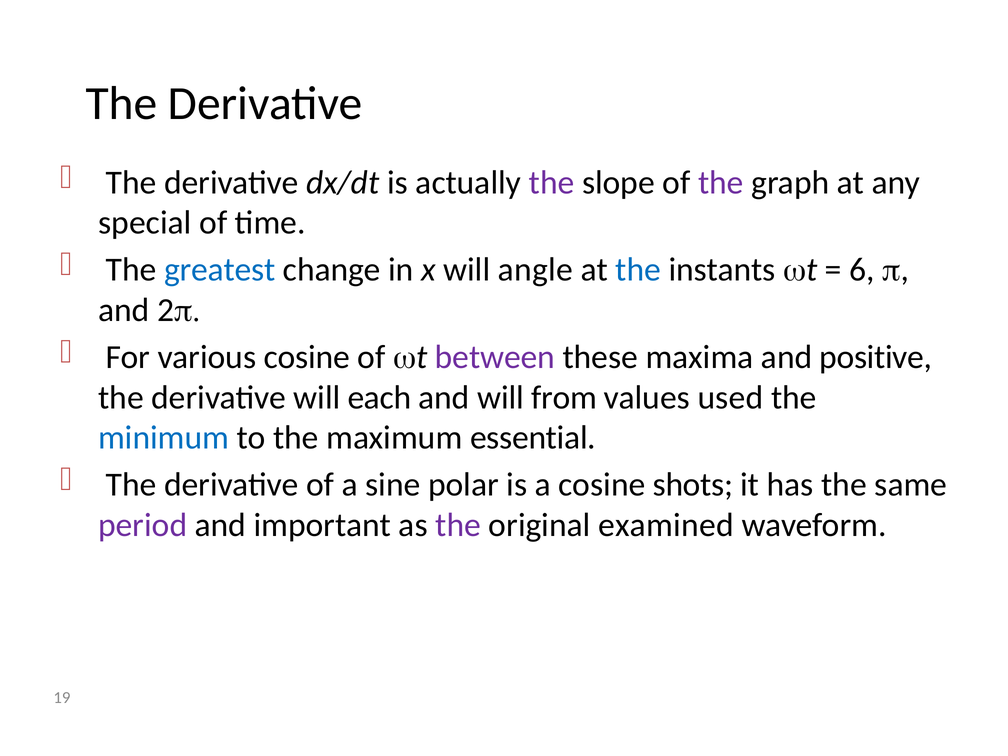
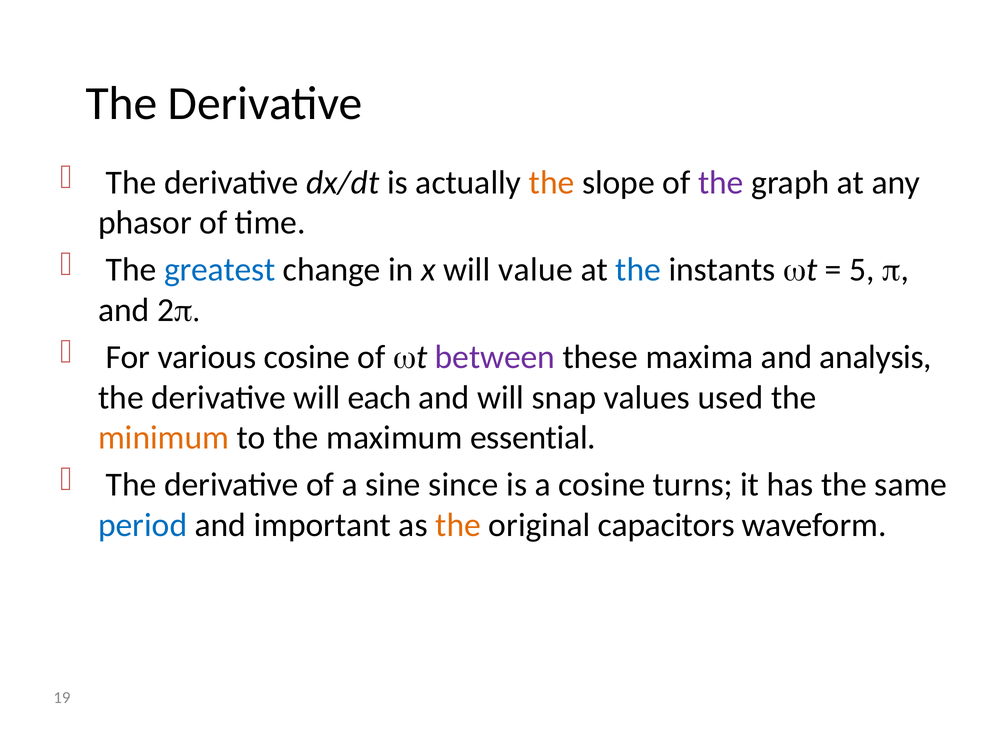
the at (552, 182) colour: purple -> orange
special: special -> phasor
angle: angle -> value
6: 6 -> 5
positive: positive -> analysis
from: from -> snap
minimum colour: blue -> orange
polar: polar -> since
shots: shots -> turns
period colour: purple -> blue
the at (458, 525) colour: purple -> orange
examined: examined -> capacitors
